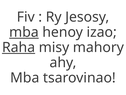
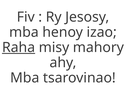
mba at (24, 32) underline: present -> none
